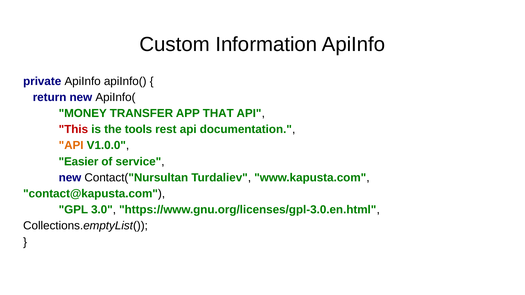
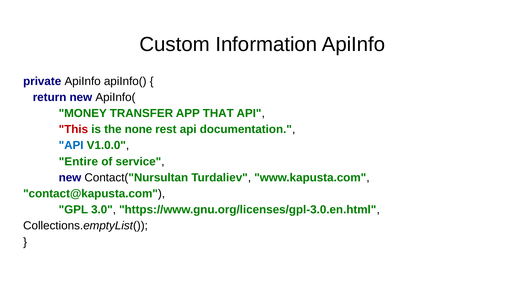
tools: tools -> none
API at (71, 146) colour: orange -> blue
Easier: Easier -> Entire
